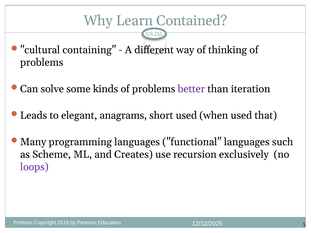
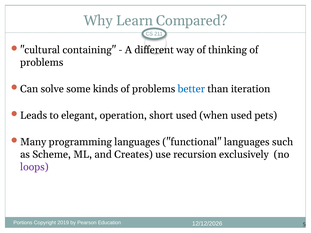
Contained: Contained -> Compared
better colour: purple -> blue
anagrams: anagrams -> operation
that: that -> pets
